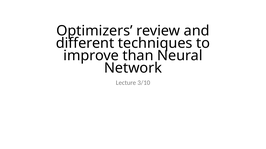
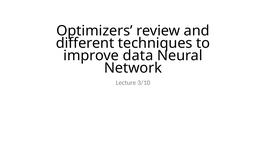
than: than -> data
